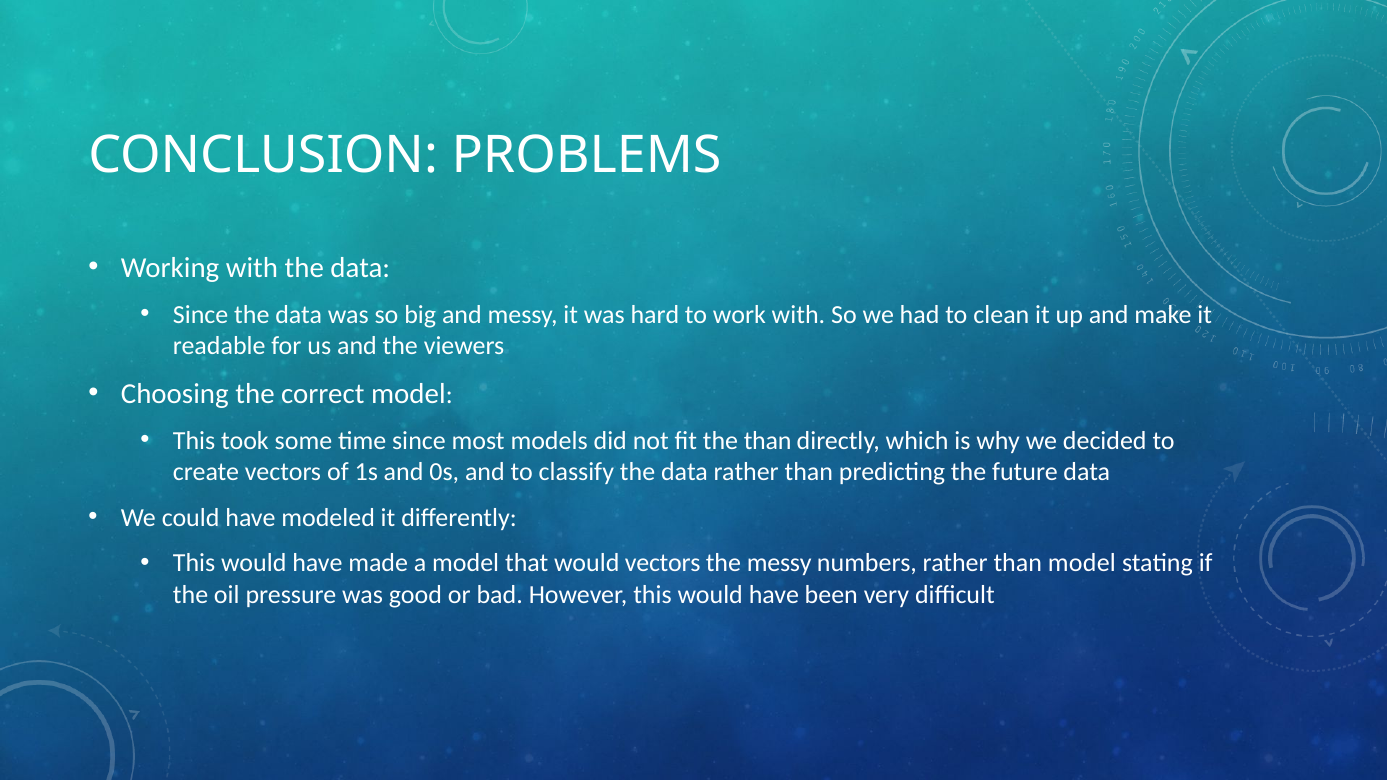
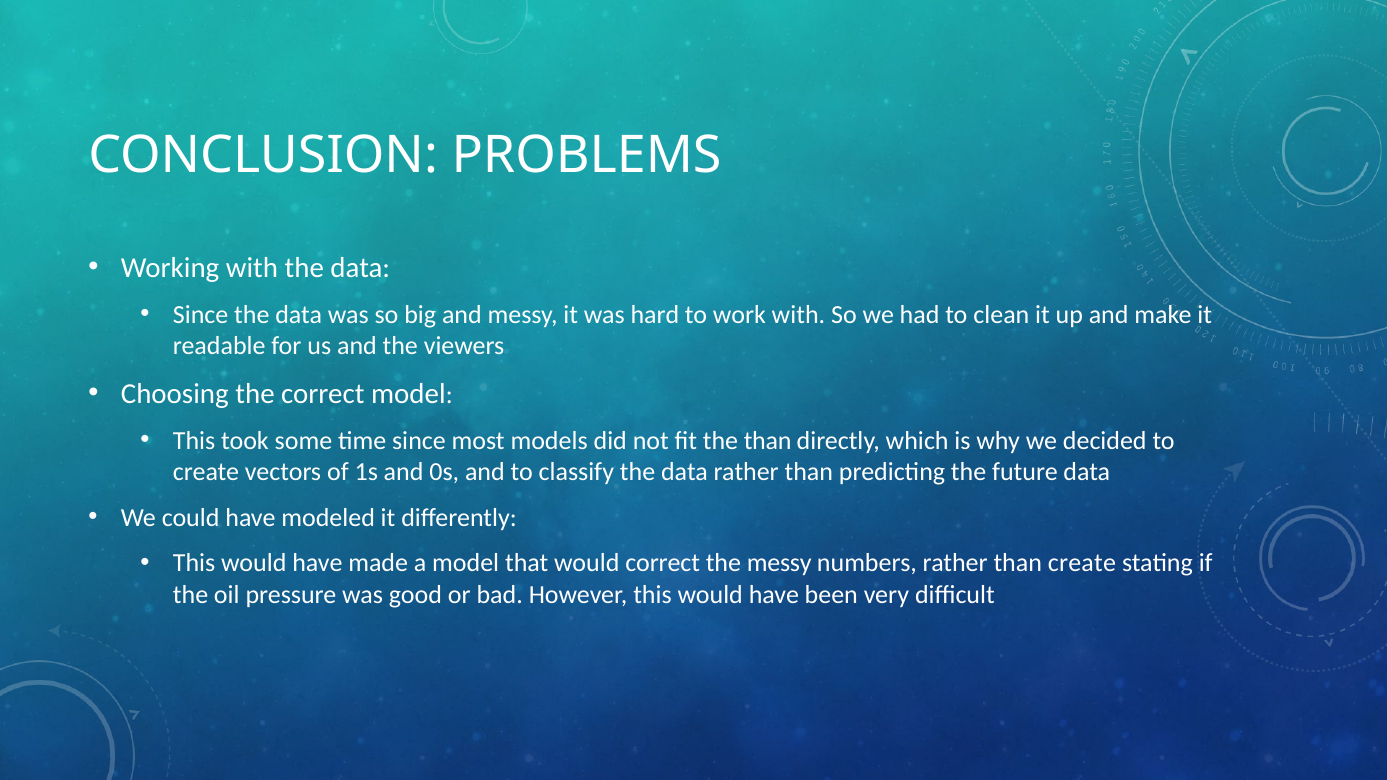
would vectors: vectors -> correct
than model: model -> create
